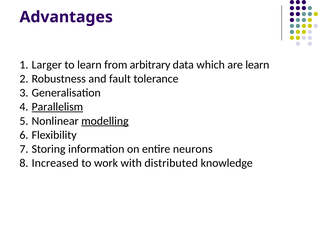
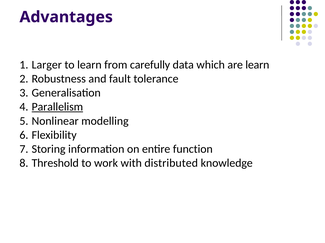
arbitrary: arbitrary -> carefully
modelling underline: present -> none
neurons: neurons -> function
Increased: Increased -> Threshold
